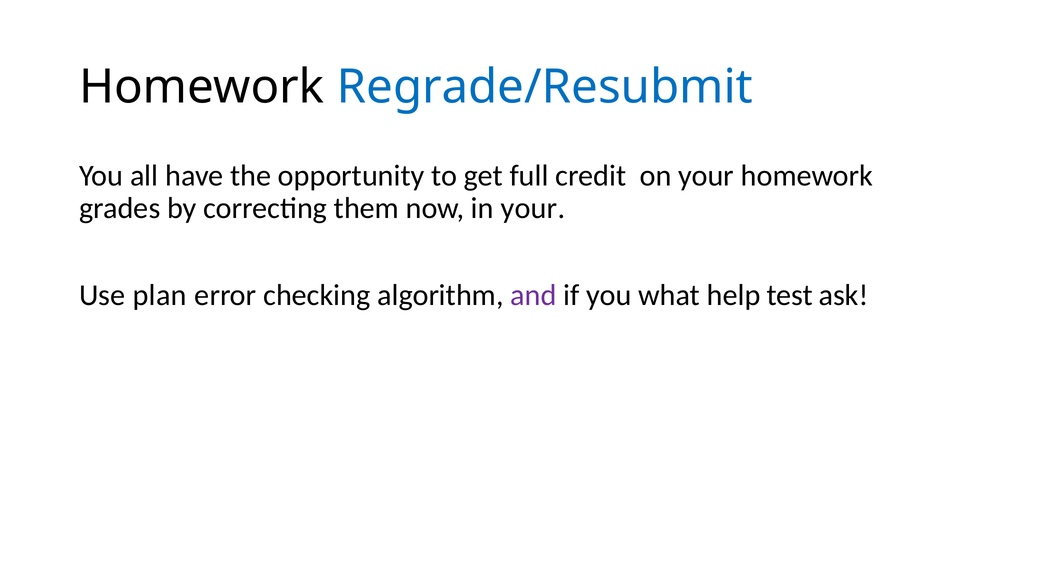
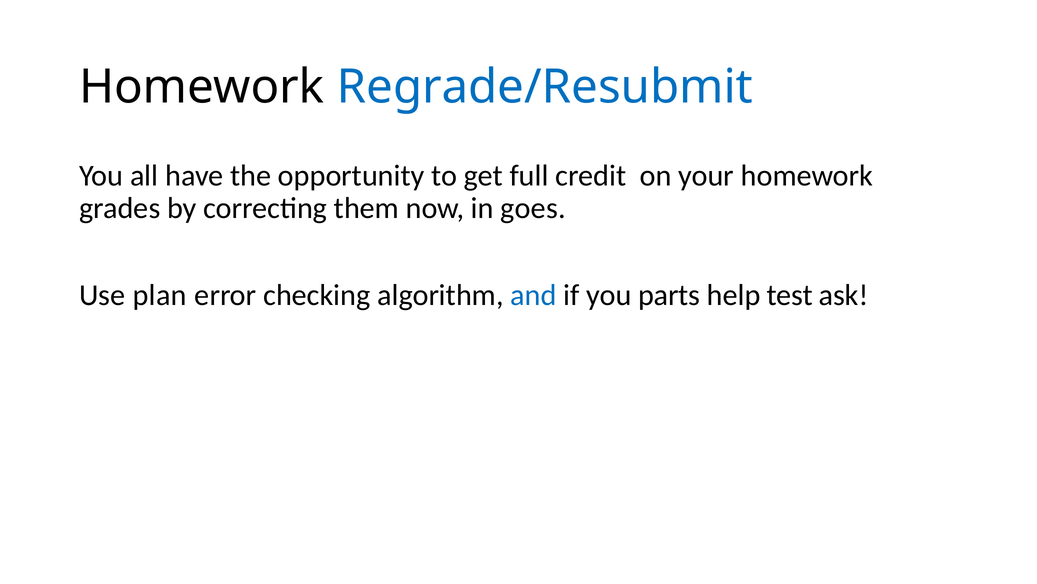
in your: your -> goes
and colour: purple -> blue
what: what -> parts
